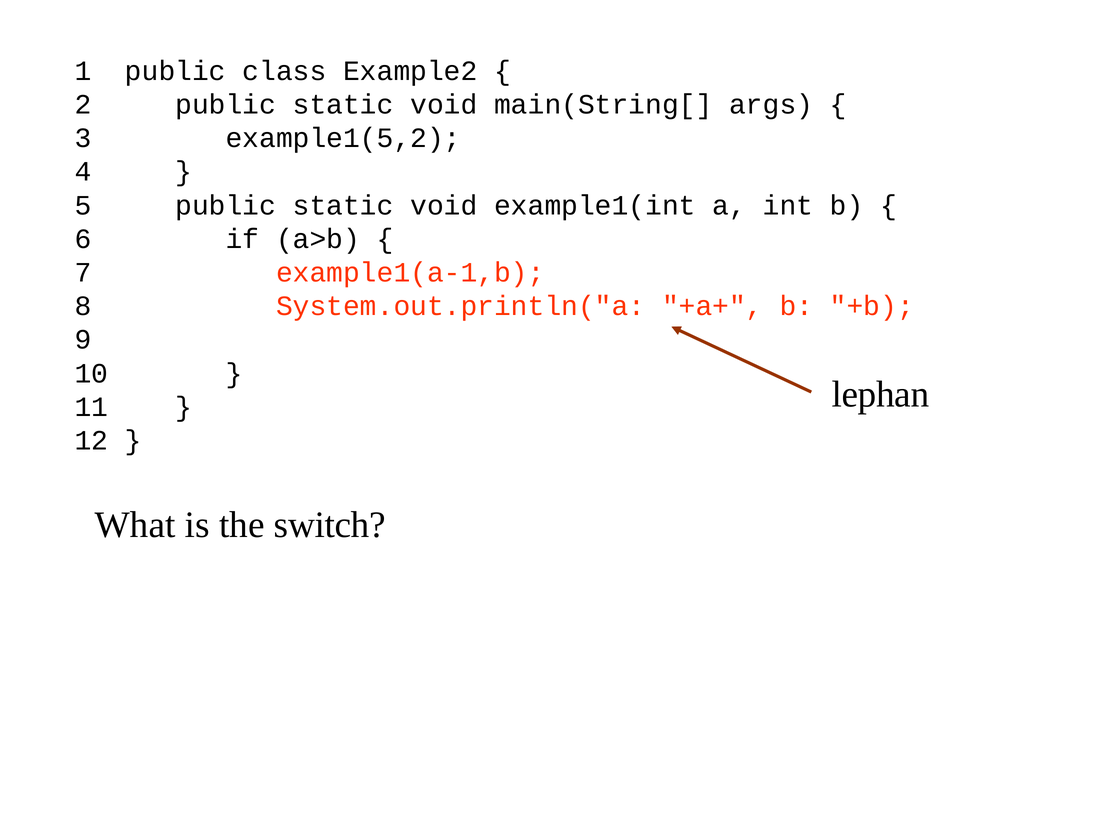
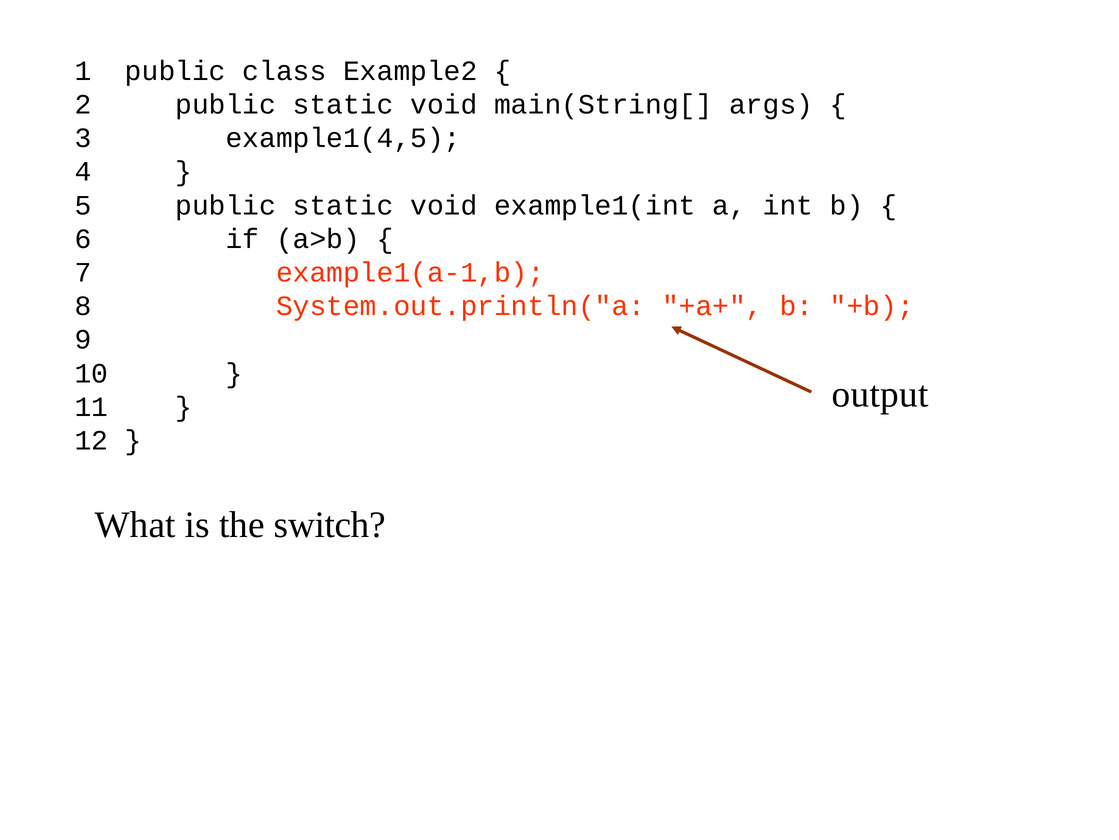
example1(5,2: example1(5,2 -> example1(4,5
lephan: lephan -> output
